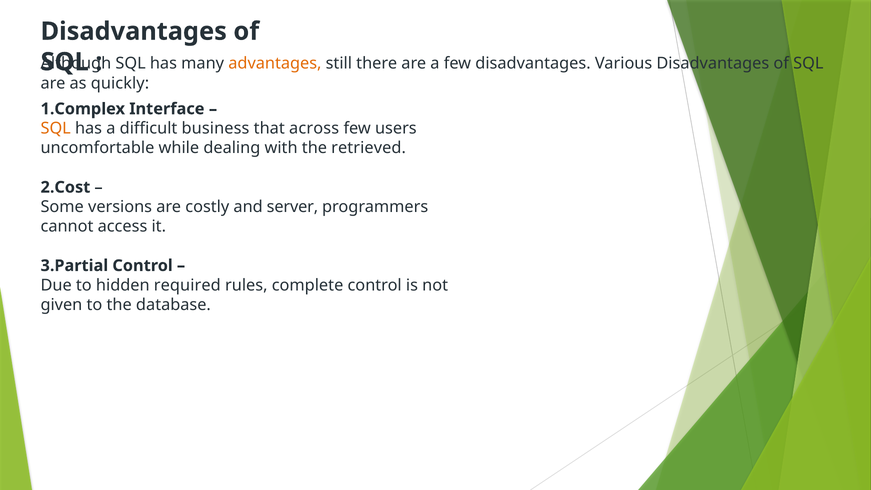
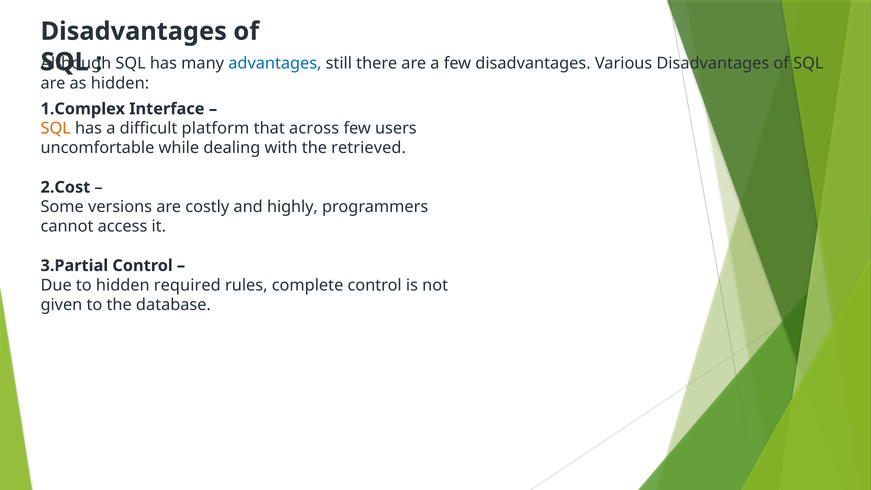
advantages colour: orange -> blue
as quickly: quickly -> hidden
business: business -> platform
server: server -> highly
